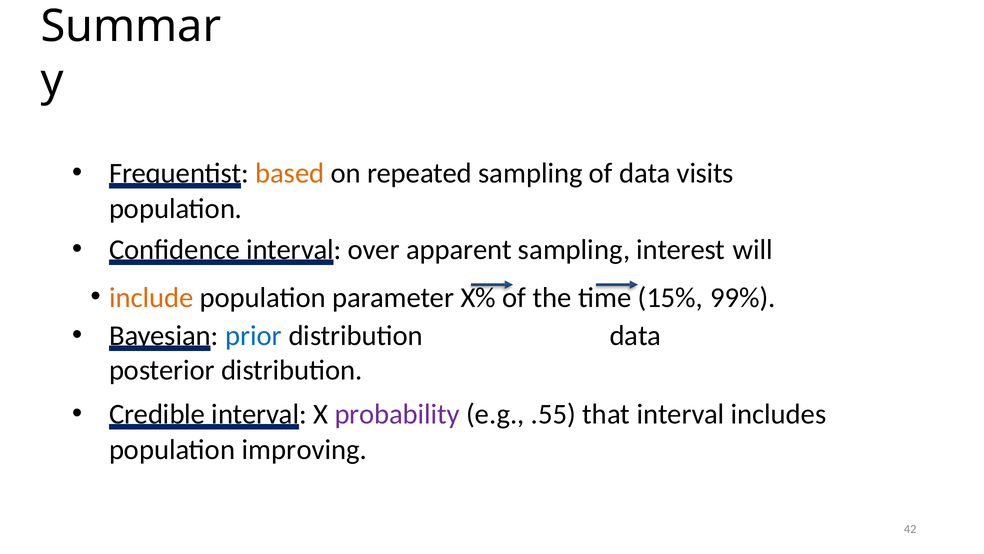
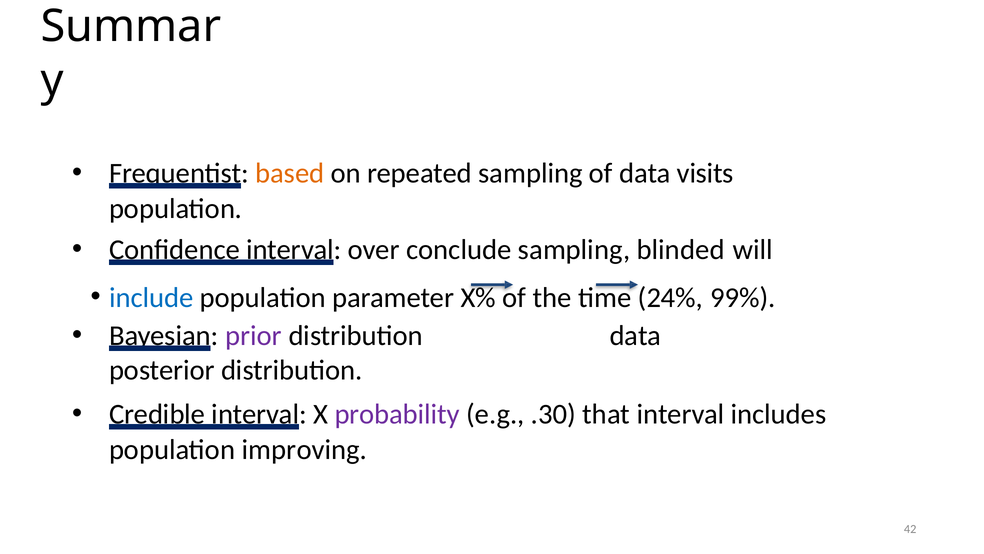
apparent: apparent -> conclude
interest: interest -> blinded
include colour: orange -> blue
15%: 15% -> 24%
prior colour: blue -> purple
.55: .55 -> .30
